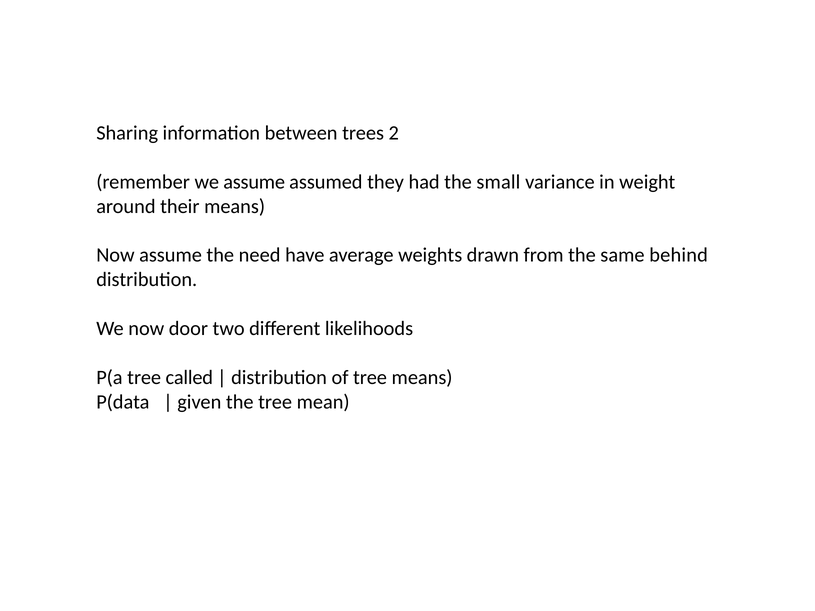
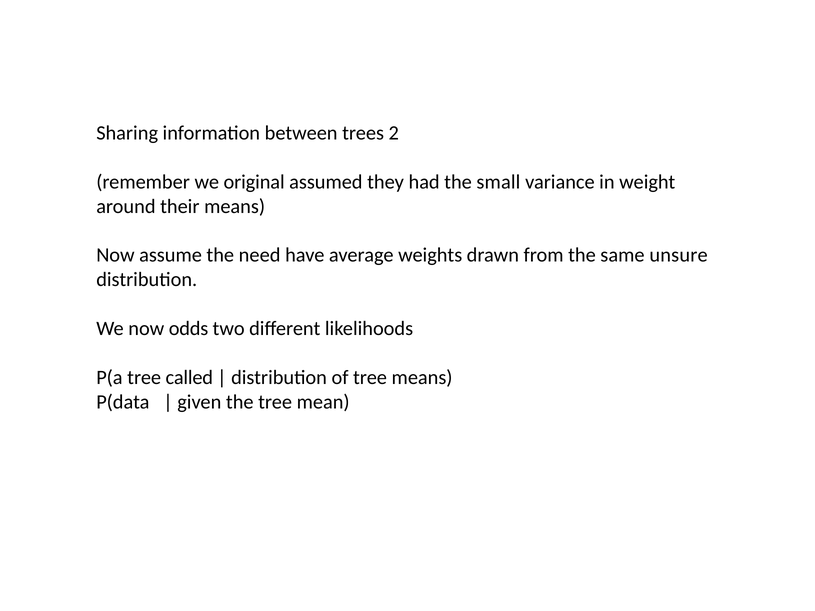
we assume: assume -> original
behind: behind -> unsure
door: door -> odds
